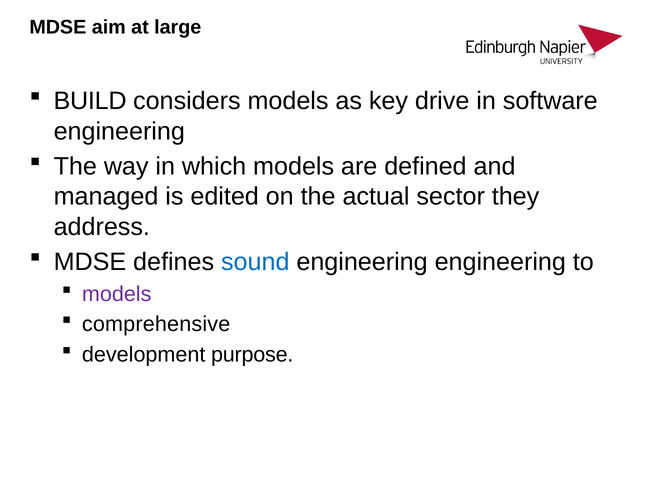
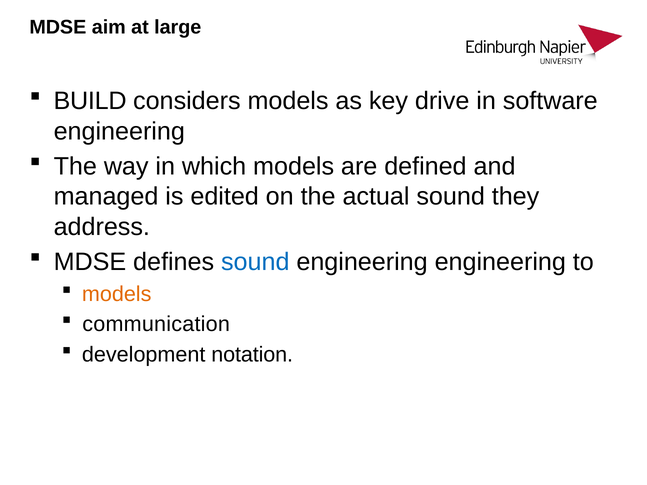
actual sector: sector -> sound
models at (117, 294) colour: purple -> orange
comprehensive: comprehensive -> communication
purpose: purpose -> notation
